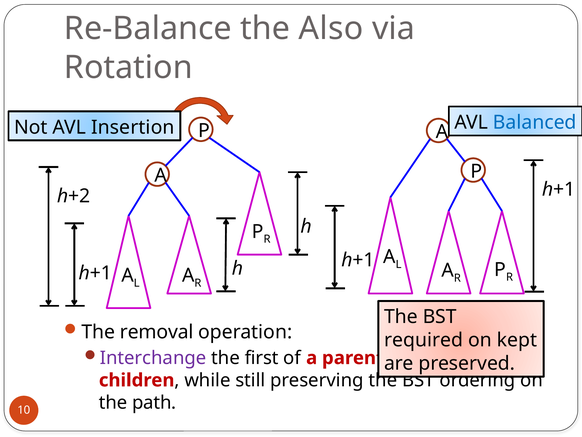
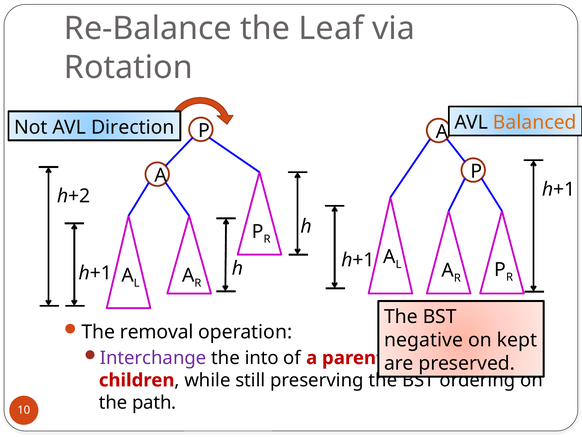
Also: Also -> Leaf
Insertion: Insertion -> Direction
Balanced colour: blue -> orange
required: required -> negative
first: first -> into
